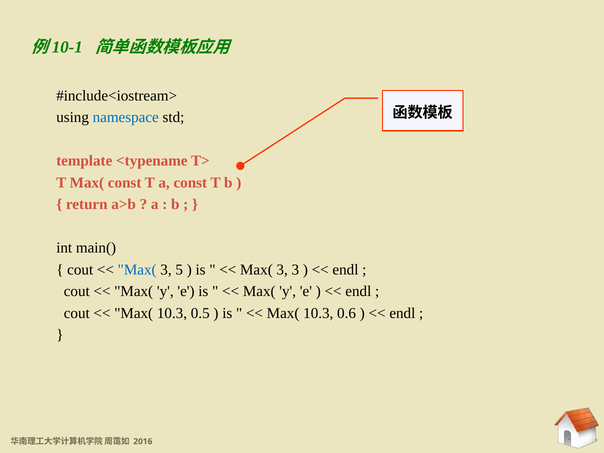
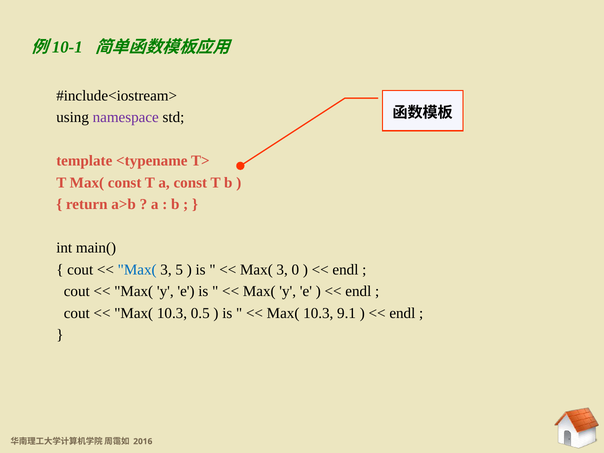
namespace colour: blue -> purple
3 3: 3 -> 0
0.6: 0.6 -> 9.1
